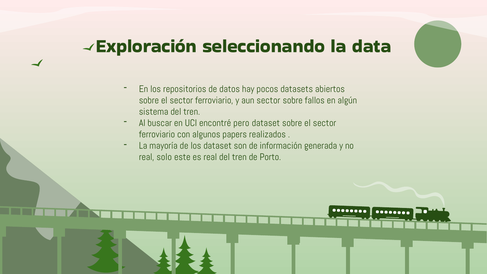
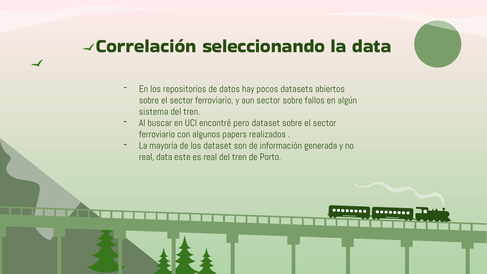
Exploración: Exploración -> Correlación
real solo: solo -> data
